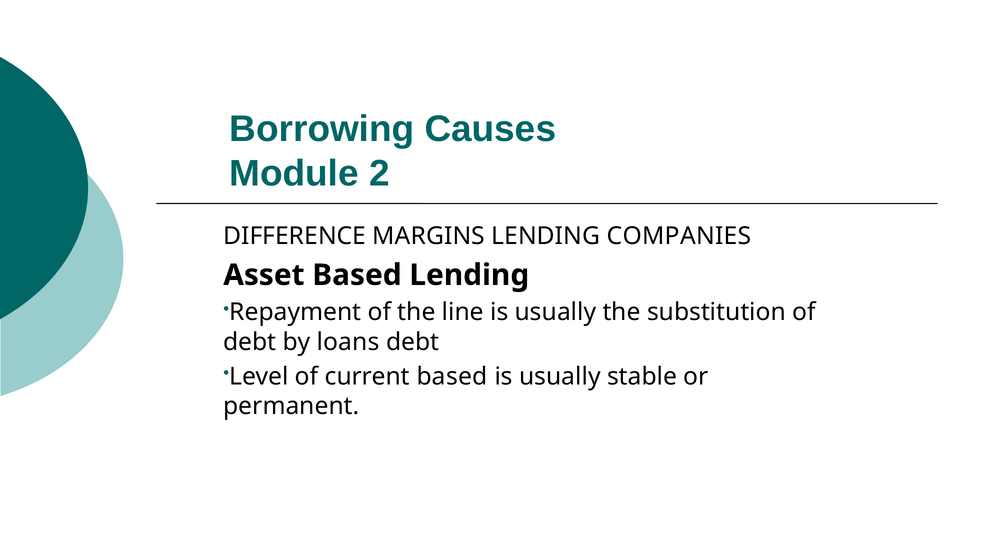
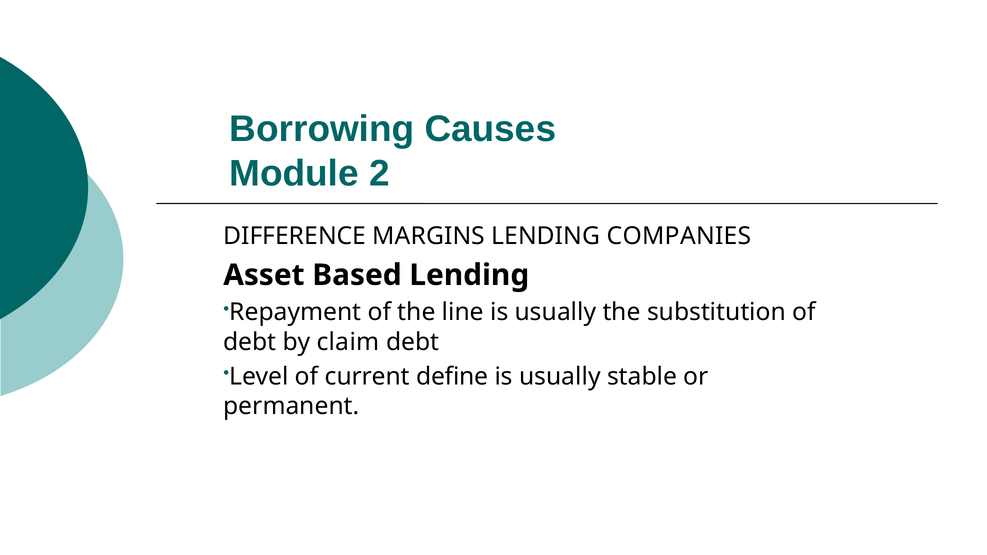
loans: loans -> claim
current based: based -> define
